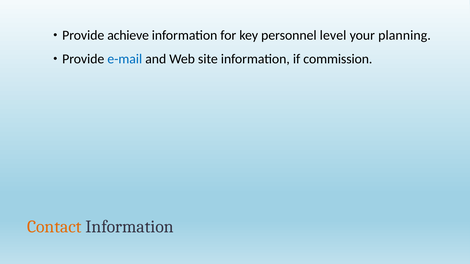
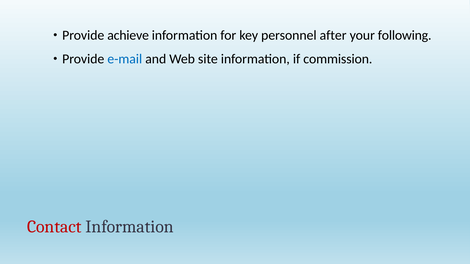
level: level -> after
planning: planning -> following
Contact colour: orange -> red
